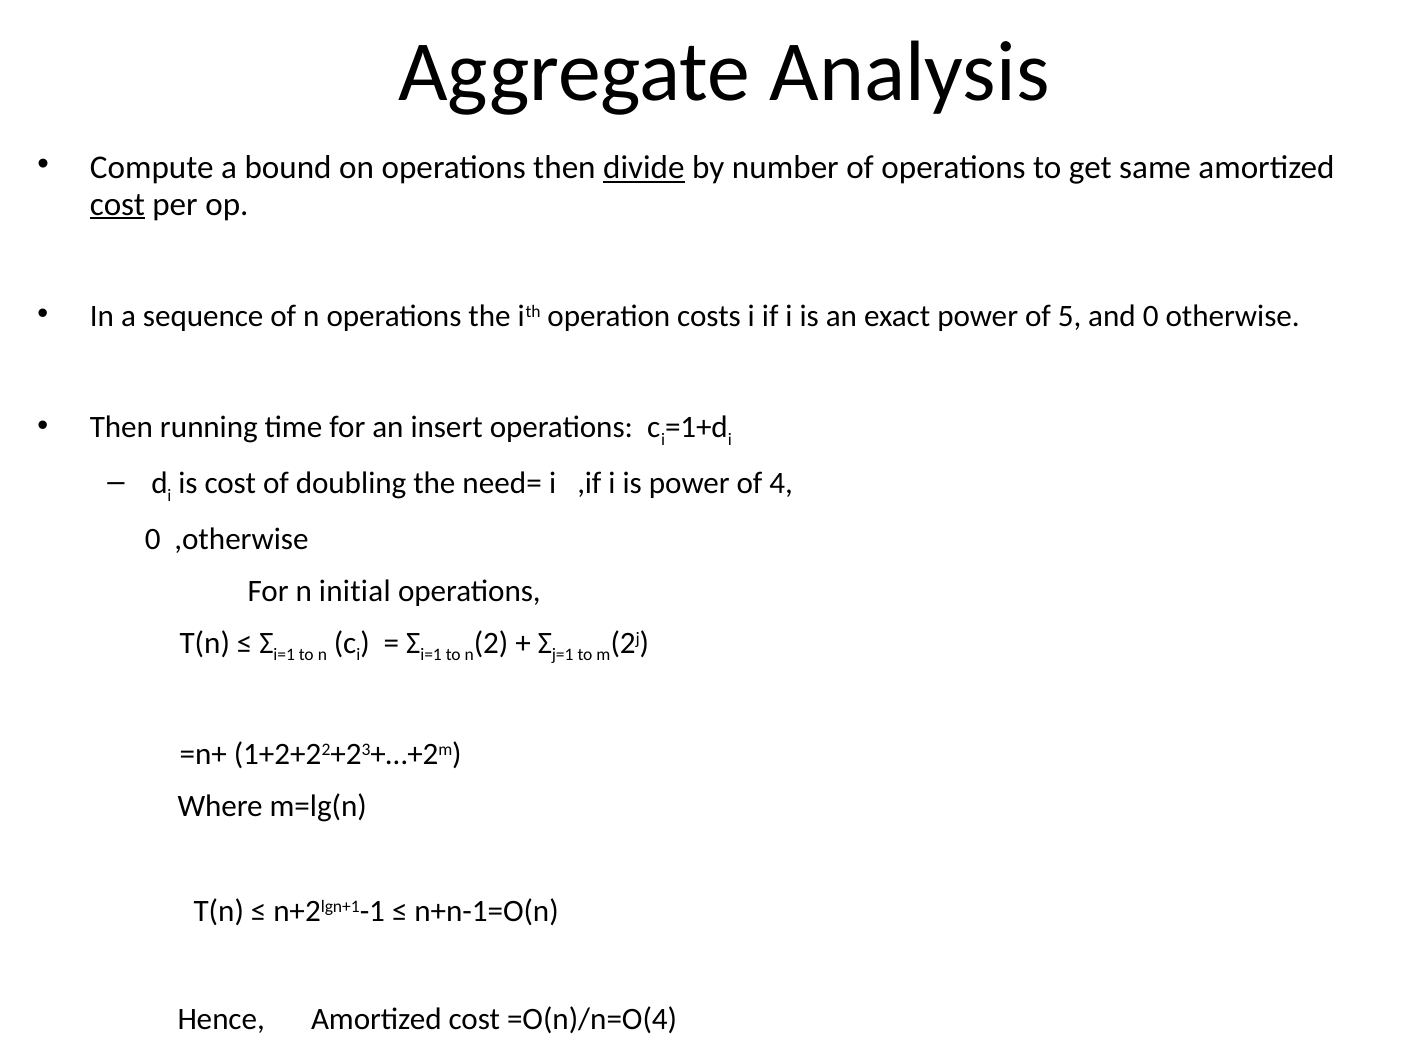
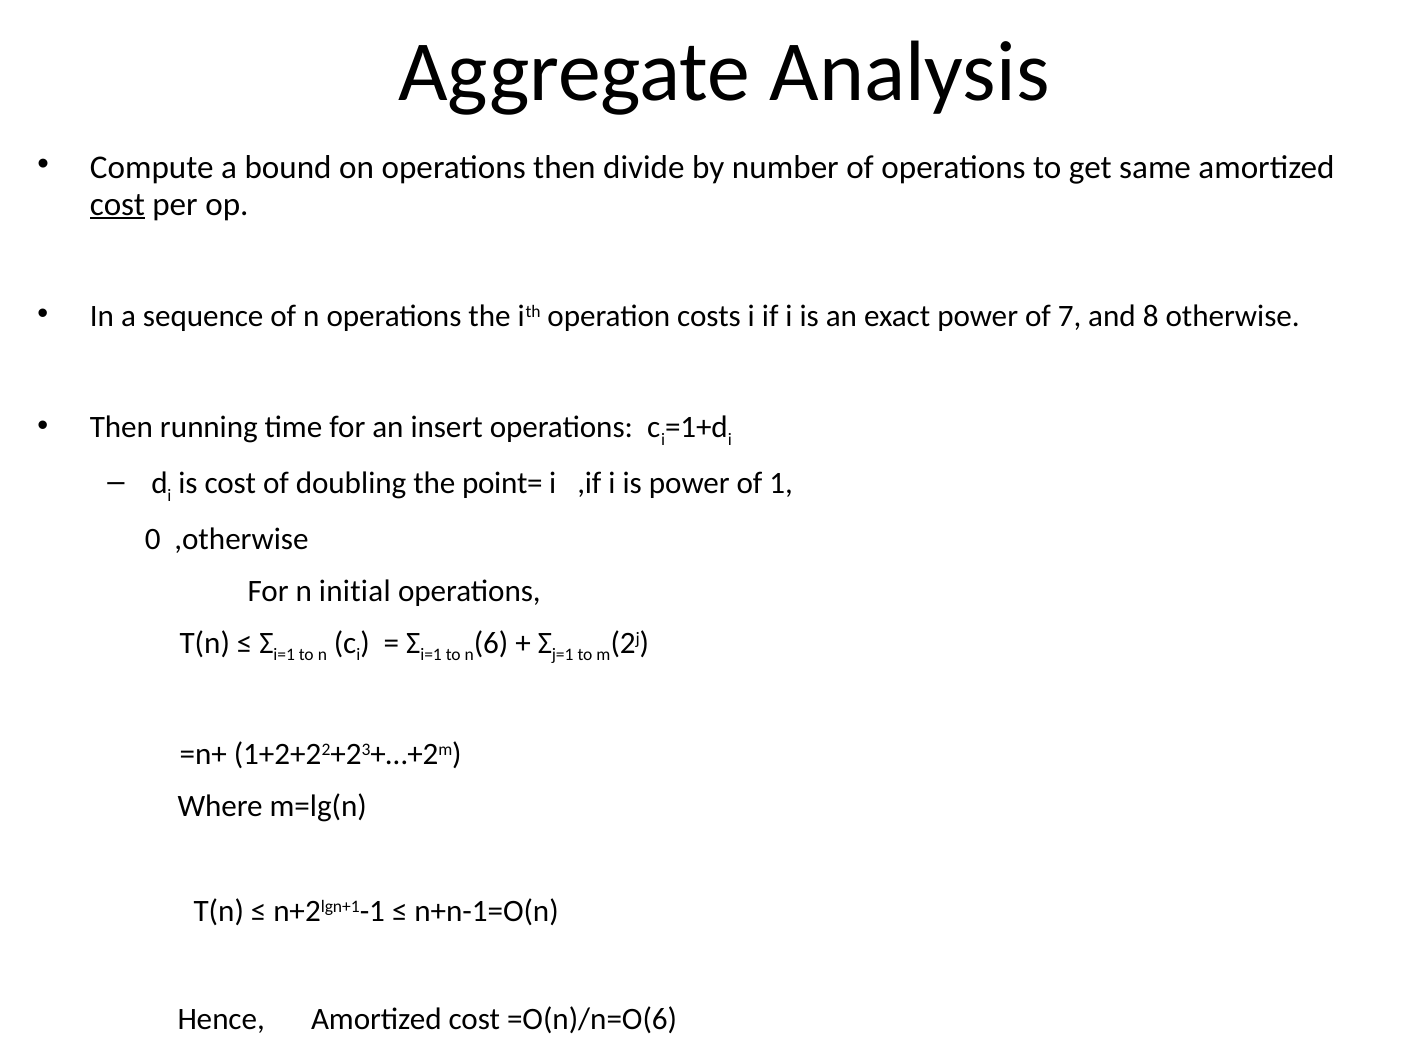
divide underline: present -> none
5: 5 -> 7
and 0: 0 -> 8
need=: need= -> point=
4: 4 -> 1
2: 2 -> 6
=O(n)/n=O(4: =O(n)/n=O(4 -> =O(n)/n=O(6
